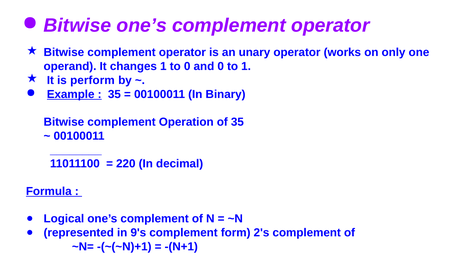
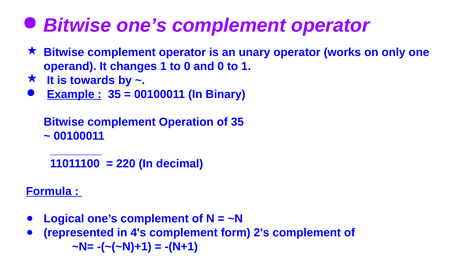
perform: perform -> towards
9's: 9's -> 4's
